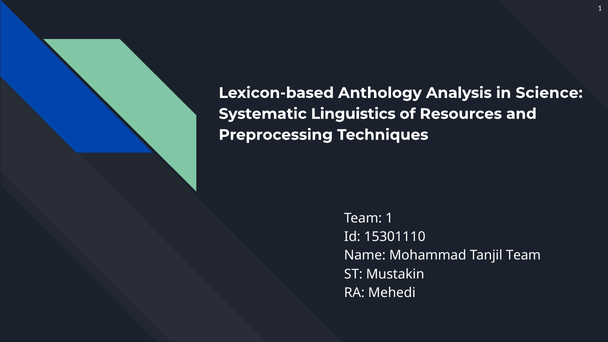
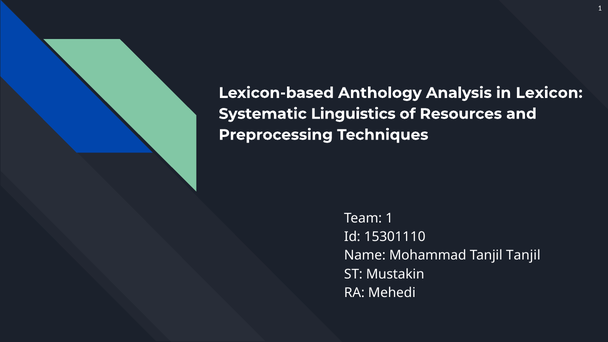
Science: Science -> Lexicon
Tanjil Team: Team -> Tanjil
